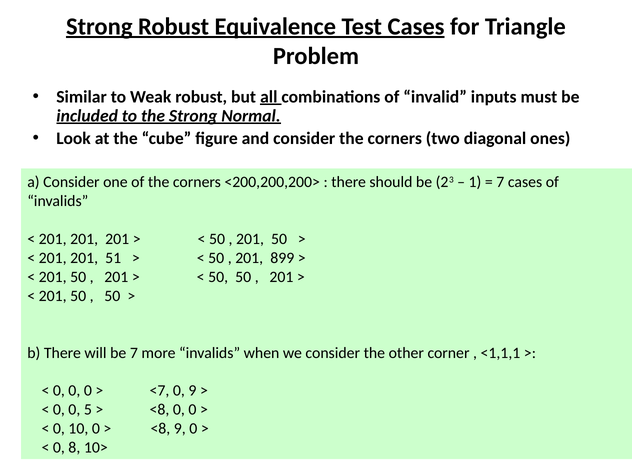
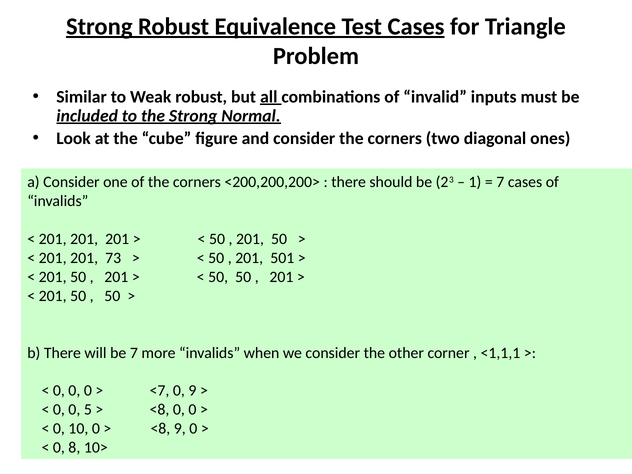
51: 51 -> 73
899: 899 -> 501
